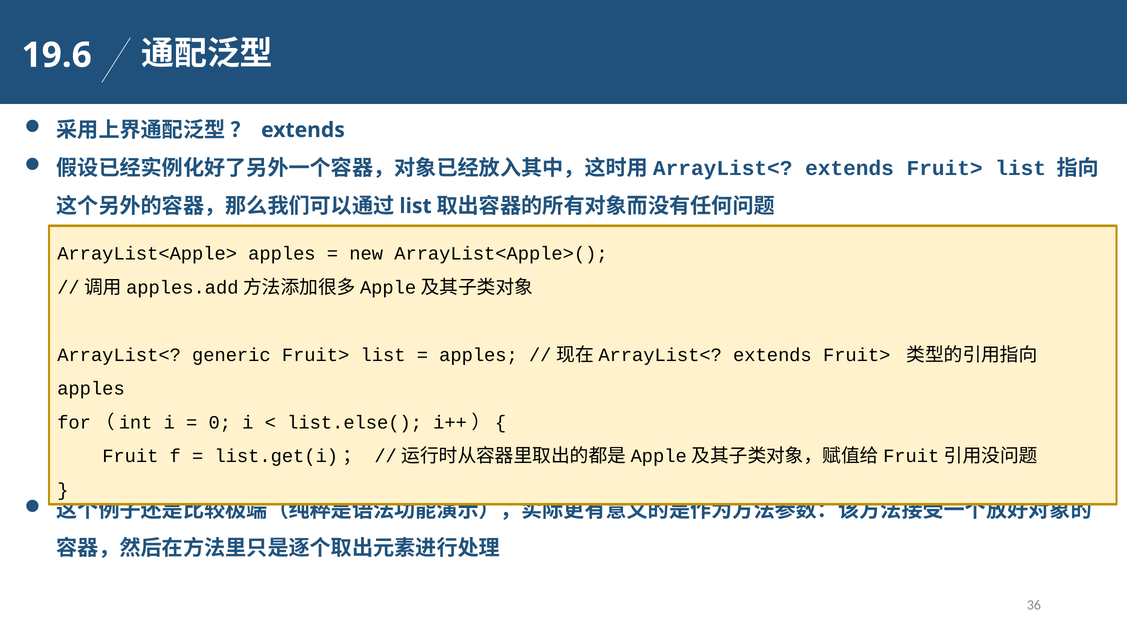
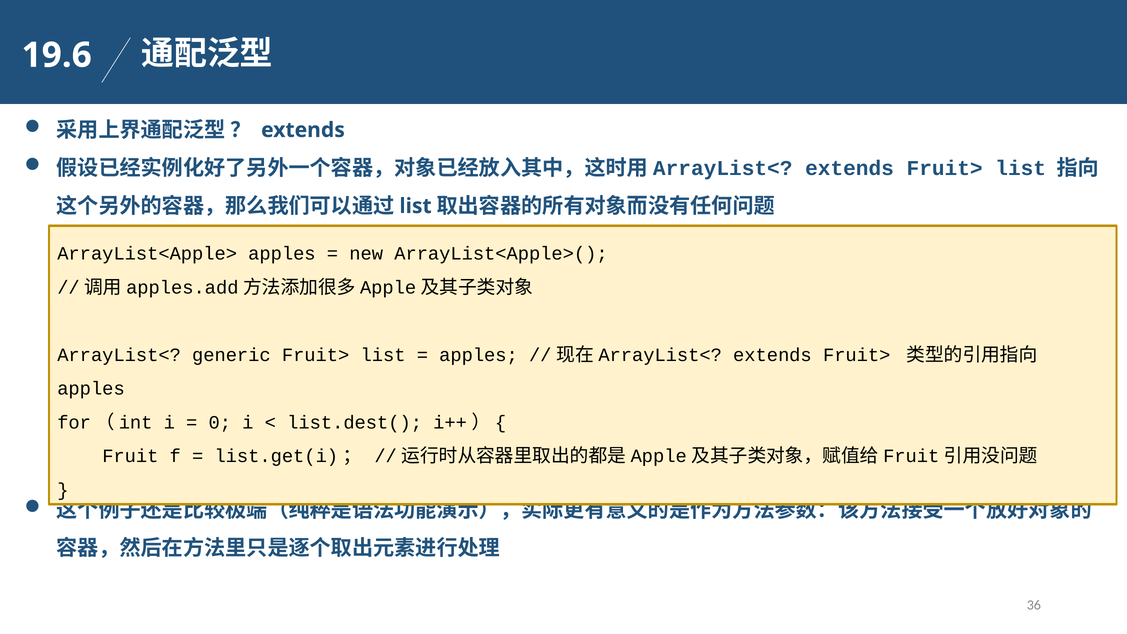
list.else(: list.else( -> list.dest(
